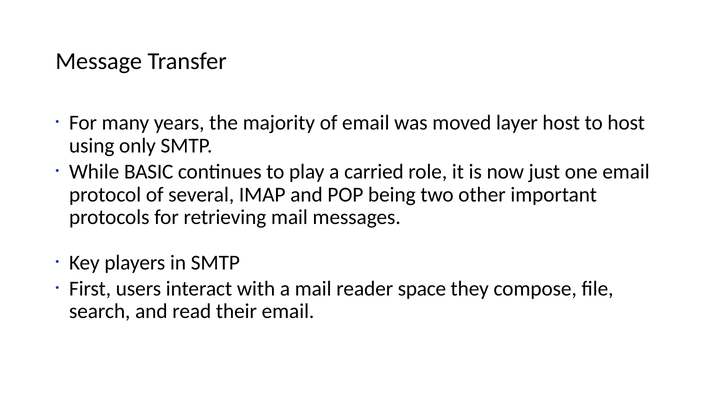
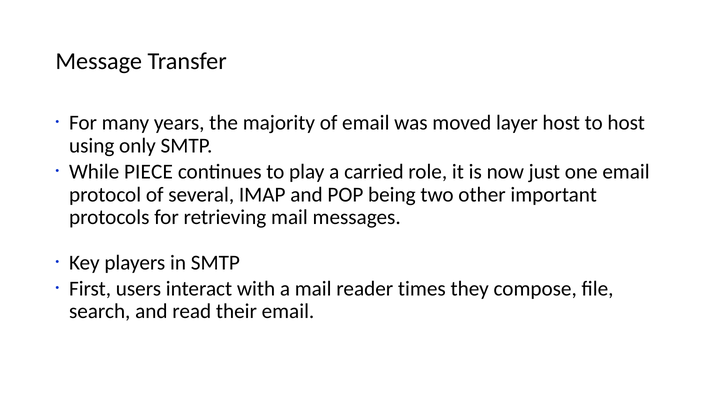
BASIC: BASIC -> PIECE
space: space -> times
